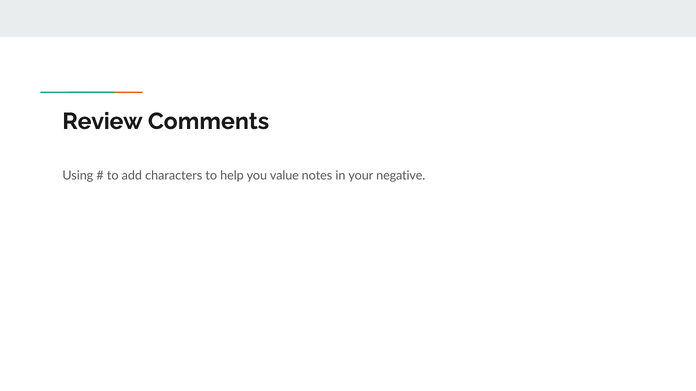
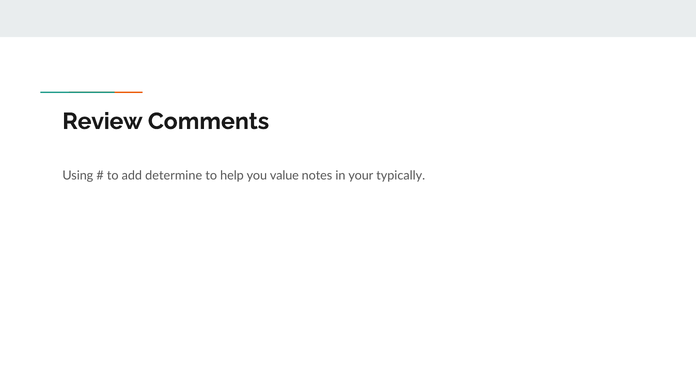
characters: characters -> determine
negative: negative -> typically
